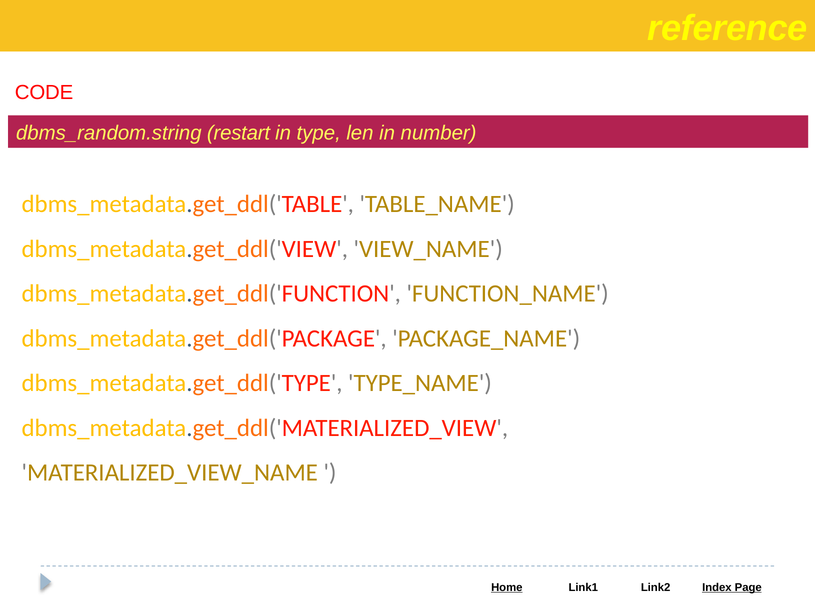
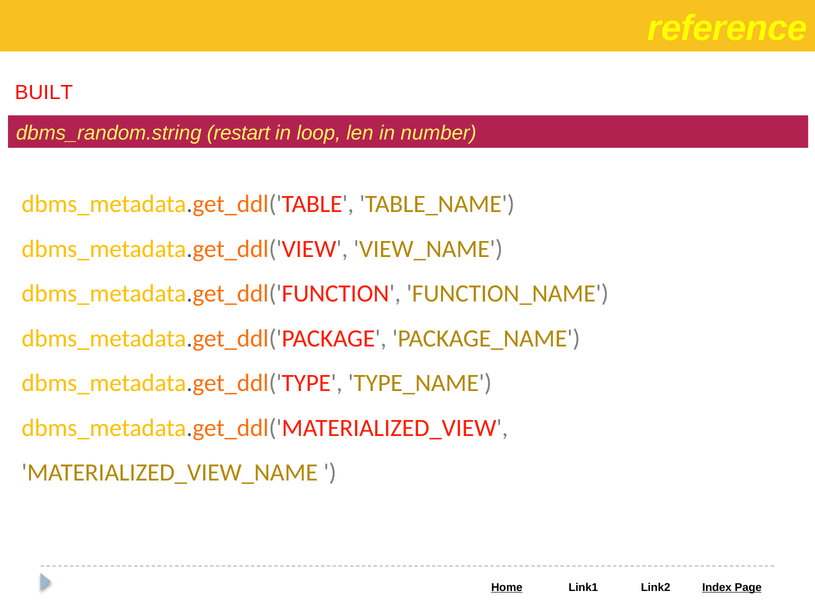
CODE: CODE -> BUILT
type: type -> loop
